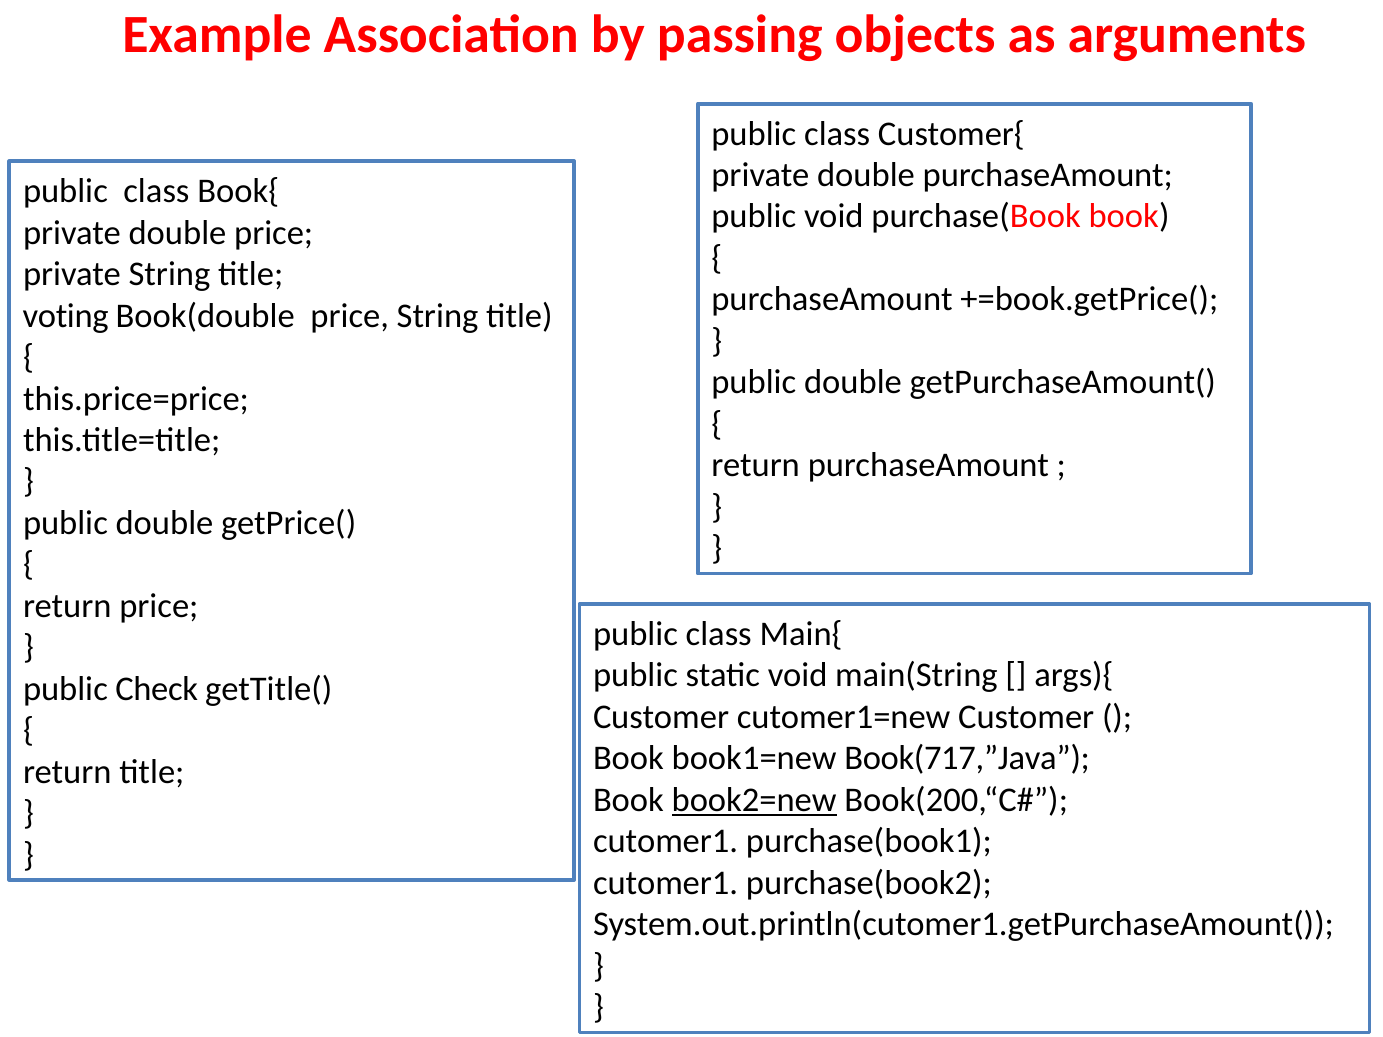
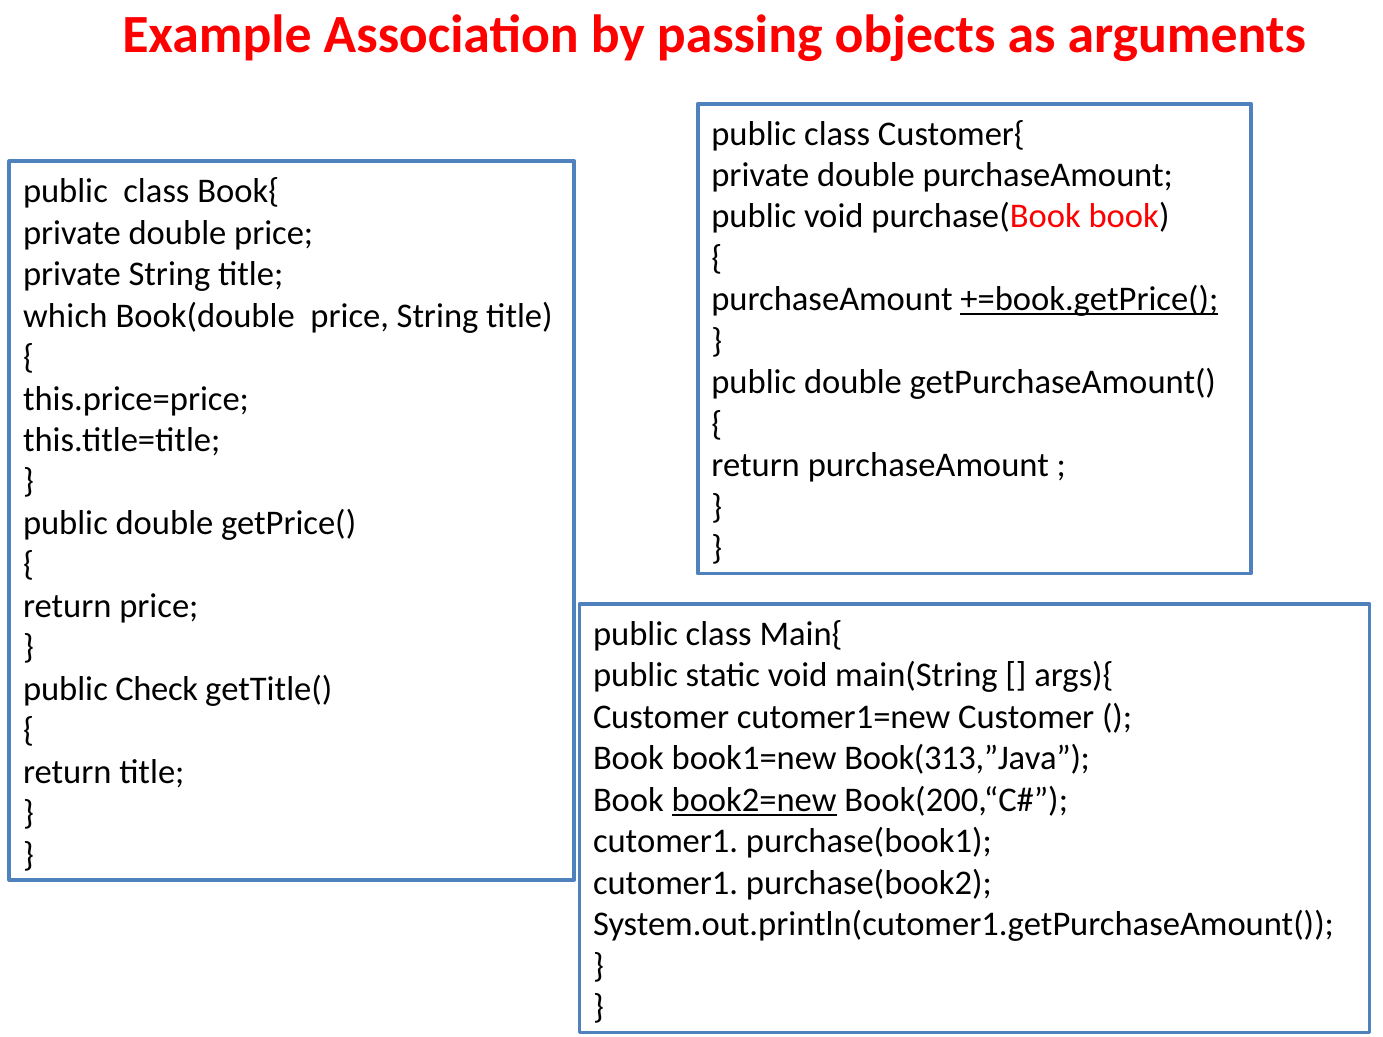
+=book.getPrice( underline: none -> present
voting: voting -> which
Book(717,”Java: Book(717,”Java -> Book(313,”Java
